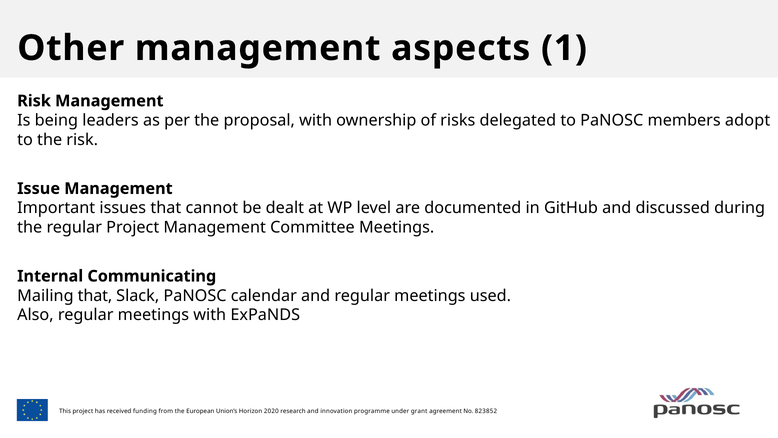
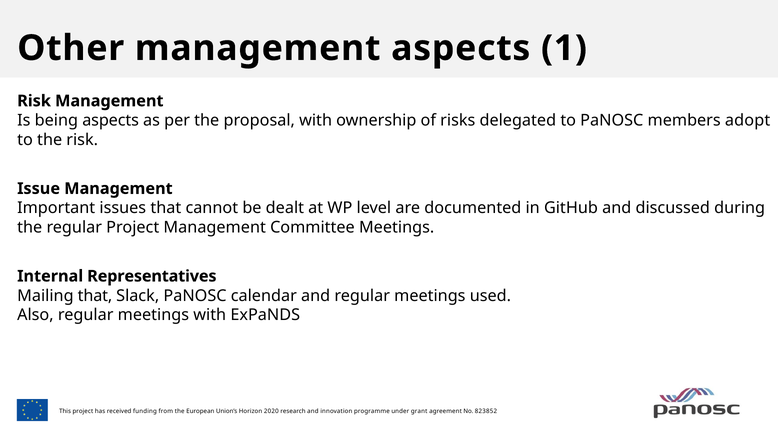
being leaders: leaders -> aspects
Communicating: Communicating -> Representatives
